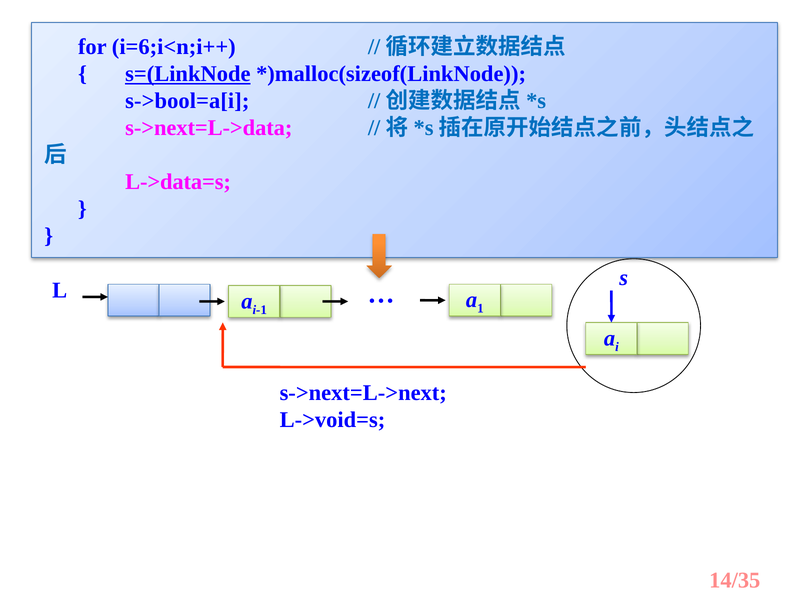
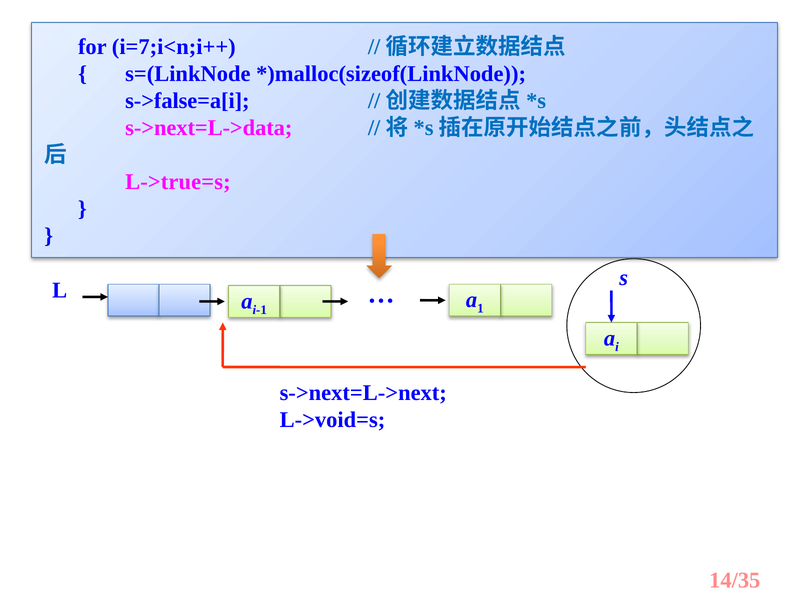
i=6;i<n;i++: i=6;i<n;i++ -> i=7;i<n;i++
s=(LinkNode underline: present -> none
s->bool=a[i: s->bool=a[i -> s->false=a[i
L->data=s: L->data=s -> L->true=s
